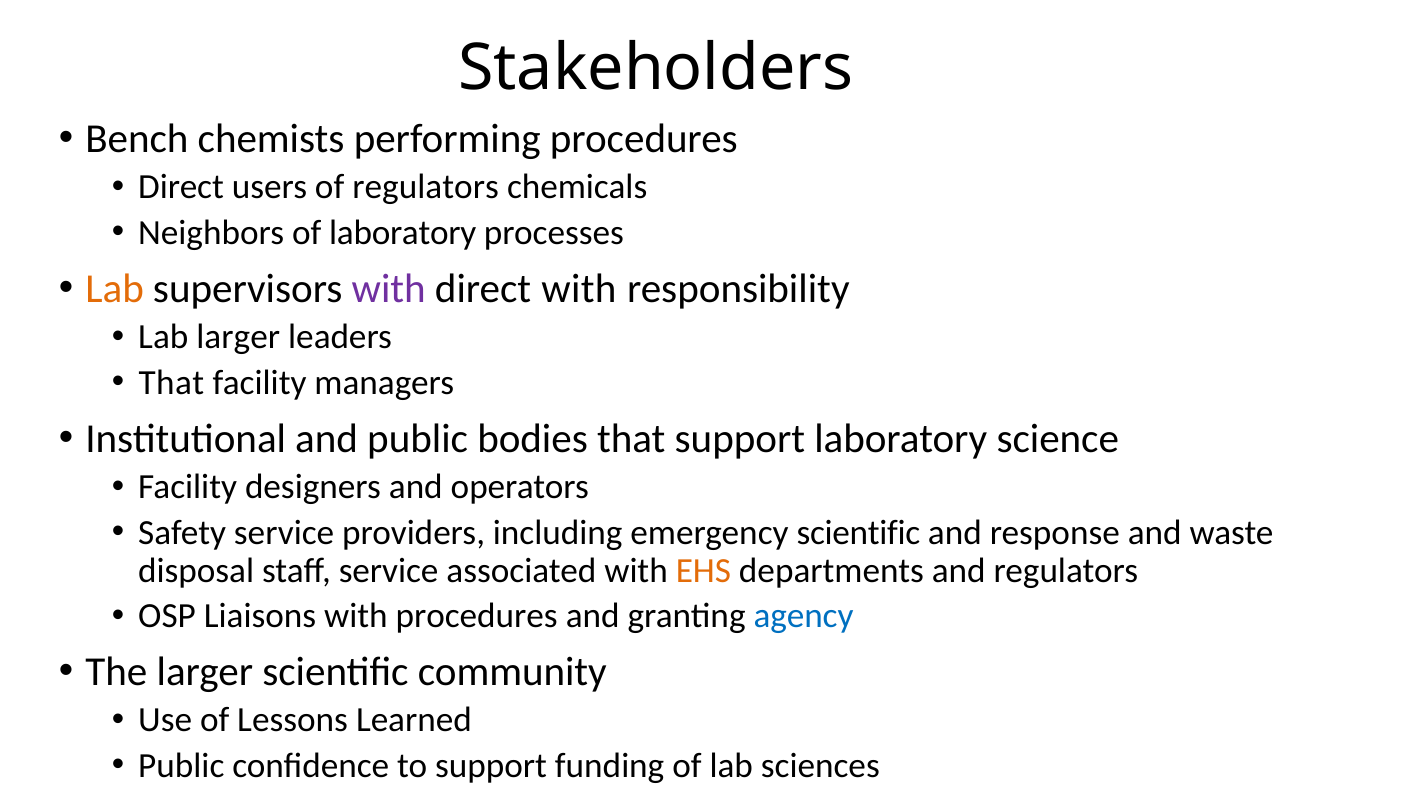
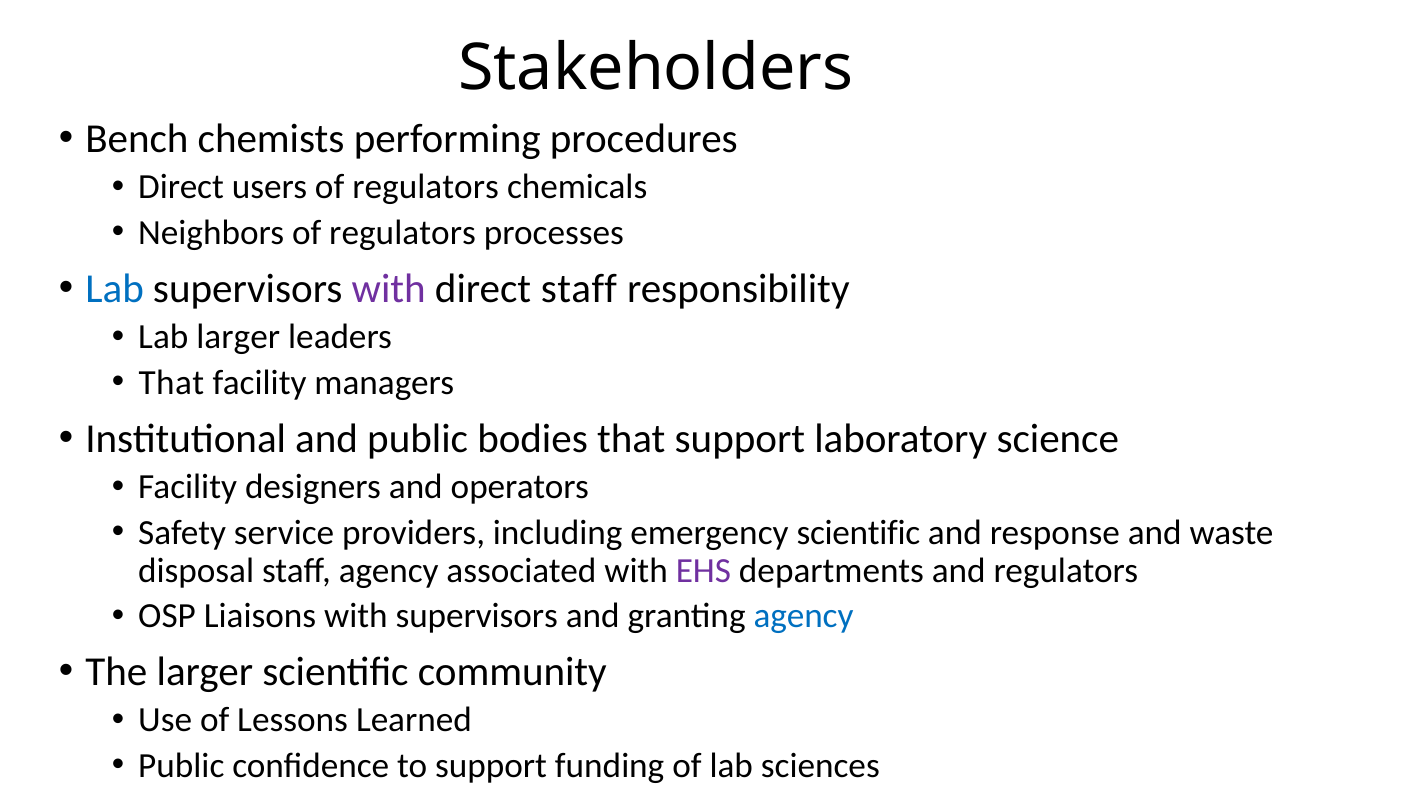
Neighbors of laboratory: laboratory -> regulators
Lab at (115, 288) colour: orange -> blue
direct with: with -> staff
staff service: service -> agency
EHS colour: orange -> purple
with procedures: procedures -> supervisors
